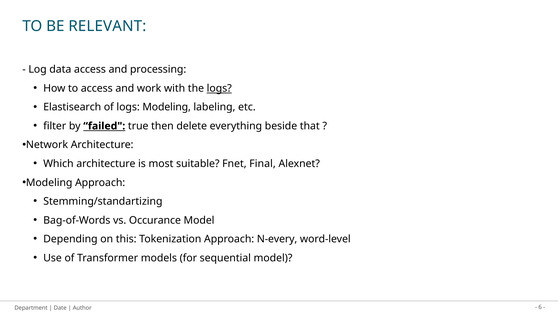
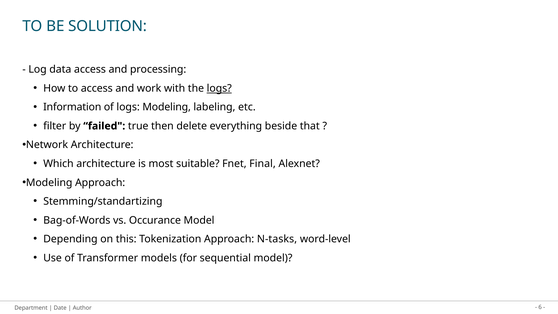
RELEVANT: RELEVANT -> SOLUTION
Elastisearch: Elastisearch -> Information
failed underline: present -> none
N-every: N-every -> N-tasks
